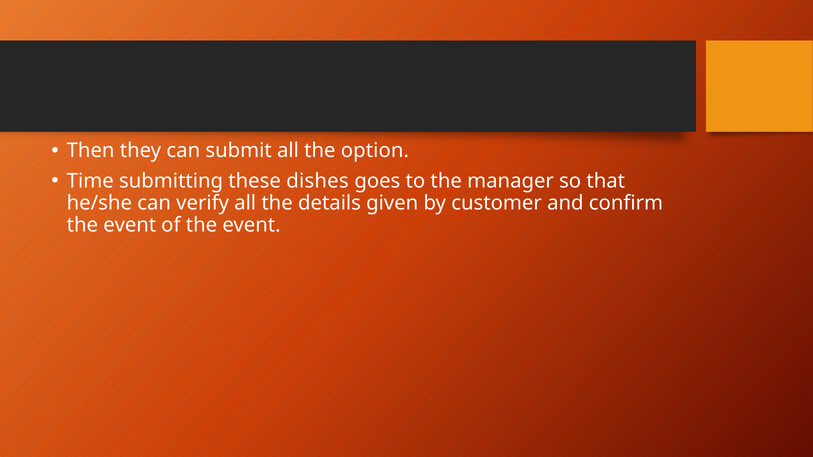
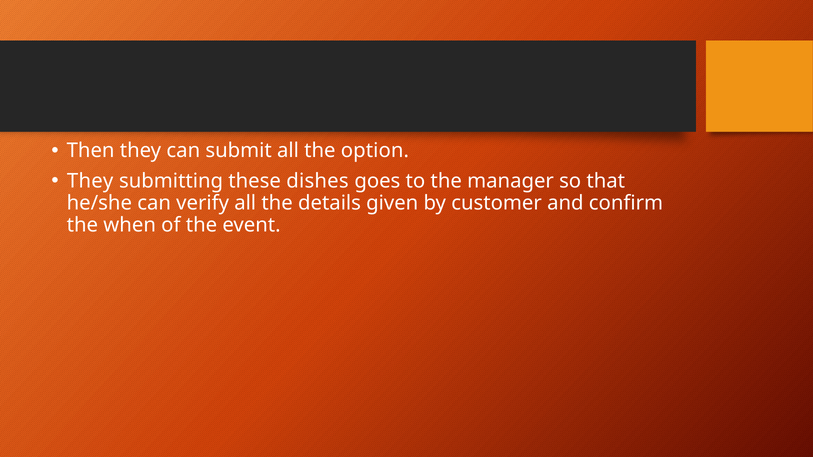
Time at (90, 181): Time -> They
event at (130, 225): event -> when
